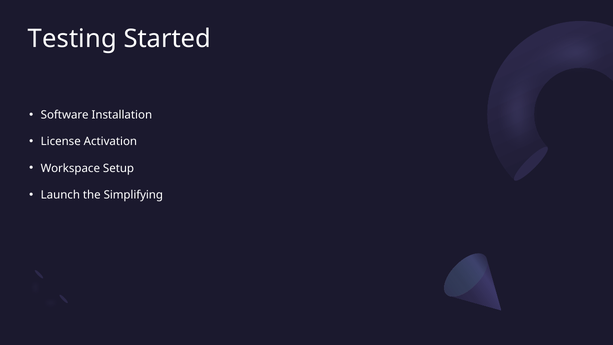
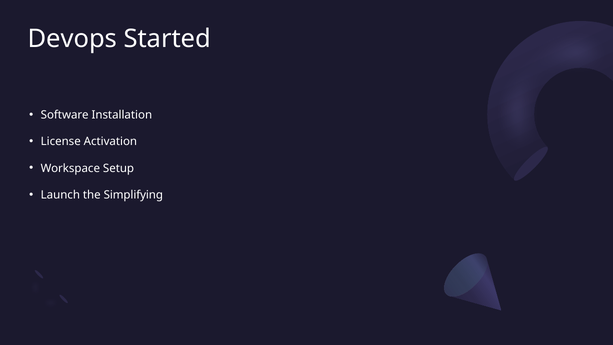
Testing: Testing -> Devops
